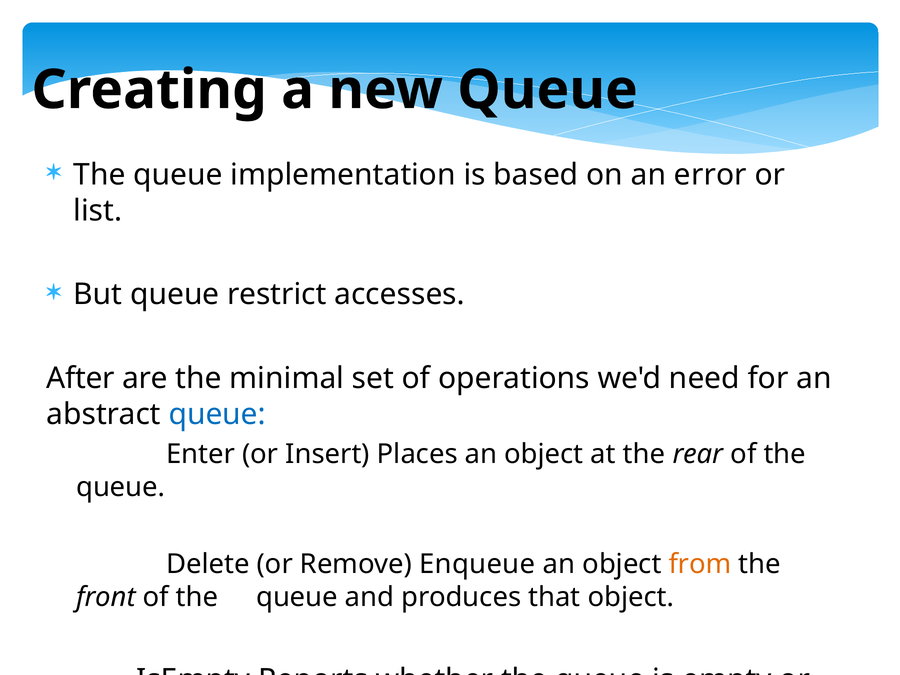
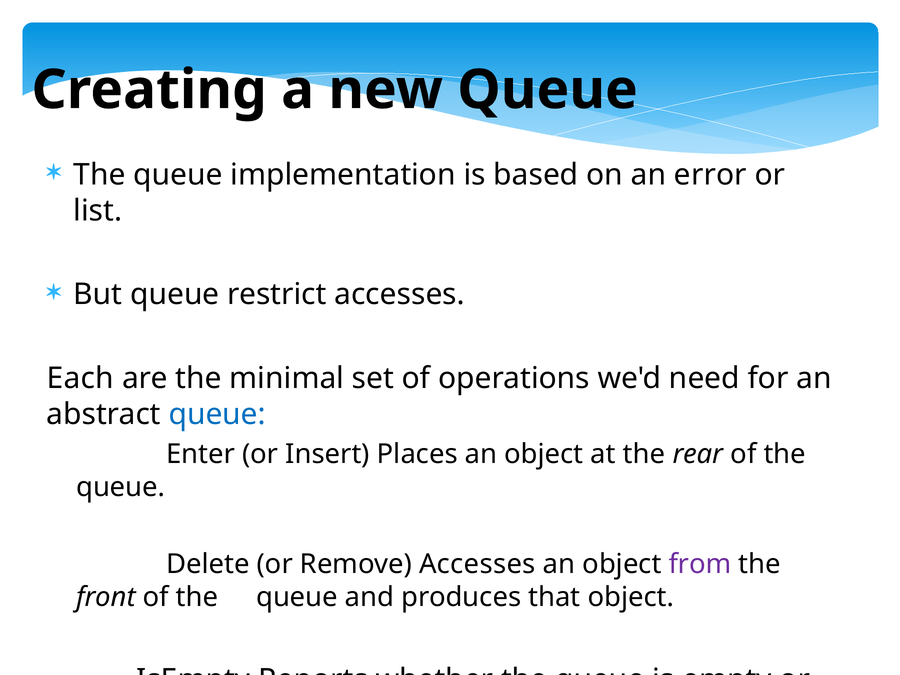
After: After -> Each
Remove Enqueue: Enqueue -> Accesses
from colour: orange -> purple
